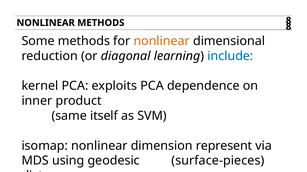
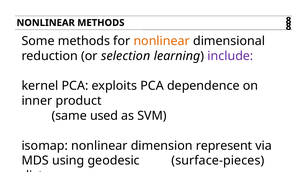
diagonal: diagonal -> selection
include colour: blue -> purple
itself: itself -> used
